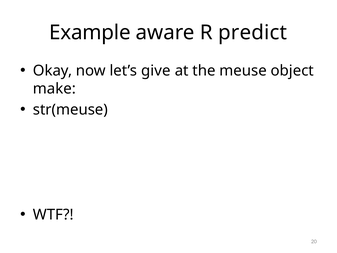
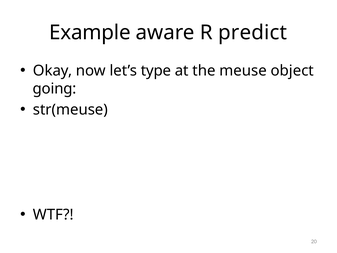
give: give -> type
make: make -> going
